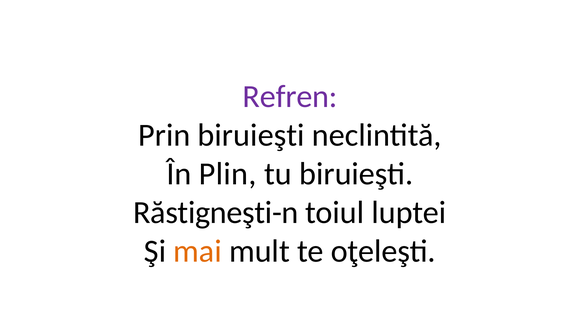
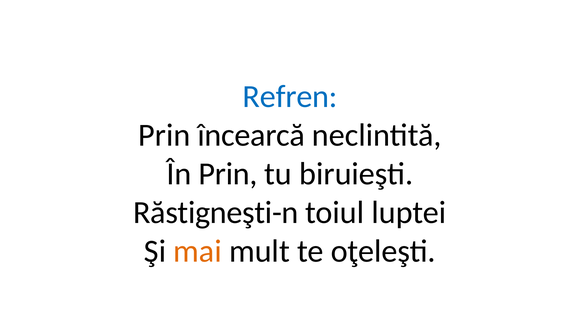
Refren colour: purple -> blue
Prin biruieşti: biruieşti -> încearcă
În Plin: Plin -> Prin
